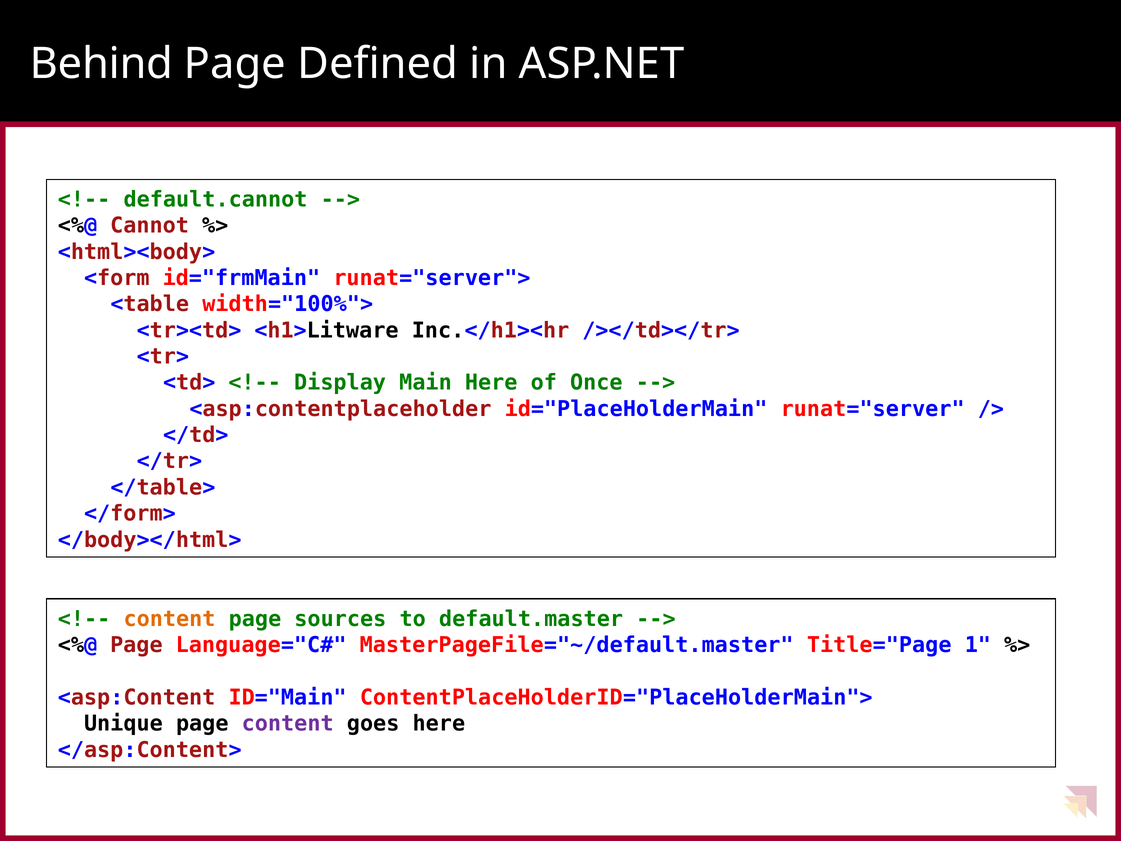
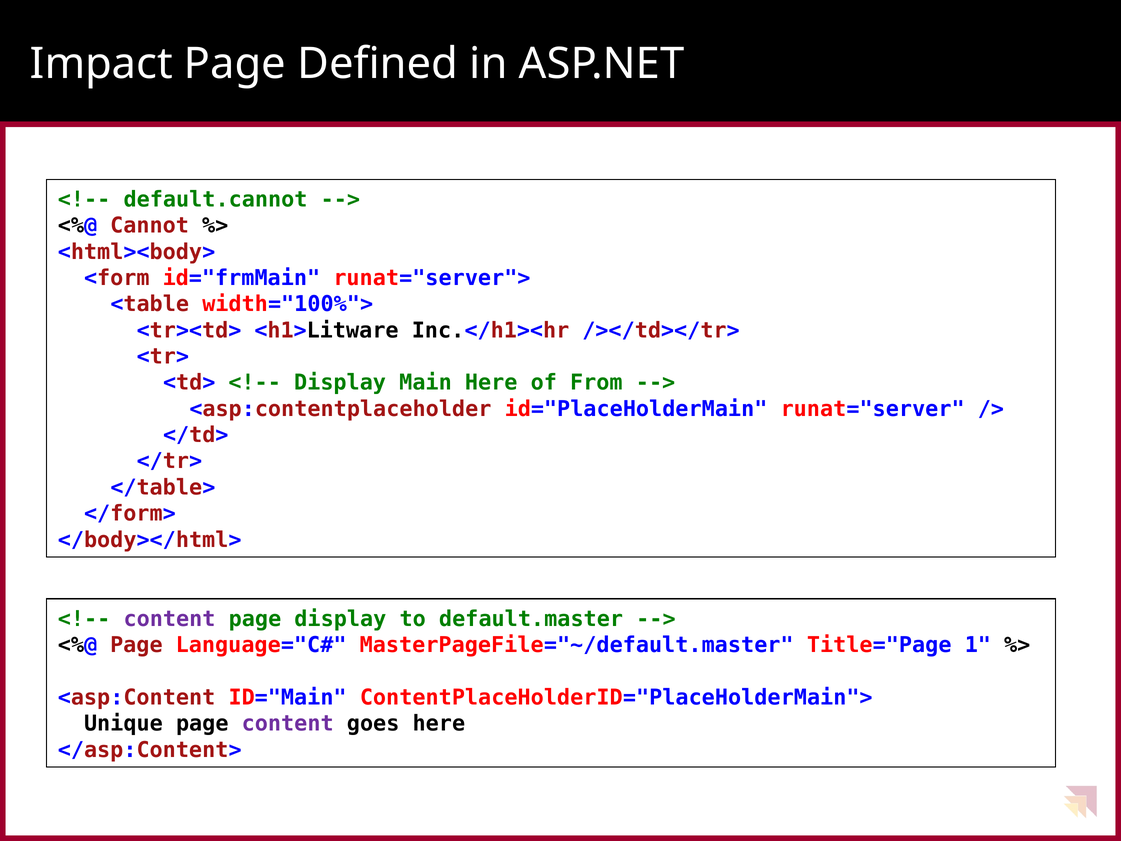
Behind: Behind -> Impact
Once: Once -> From
content at (170, 619) colour: orange -> purple
page sources: sources -> display
